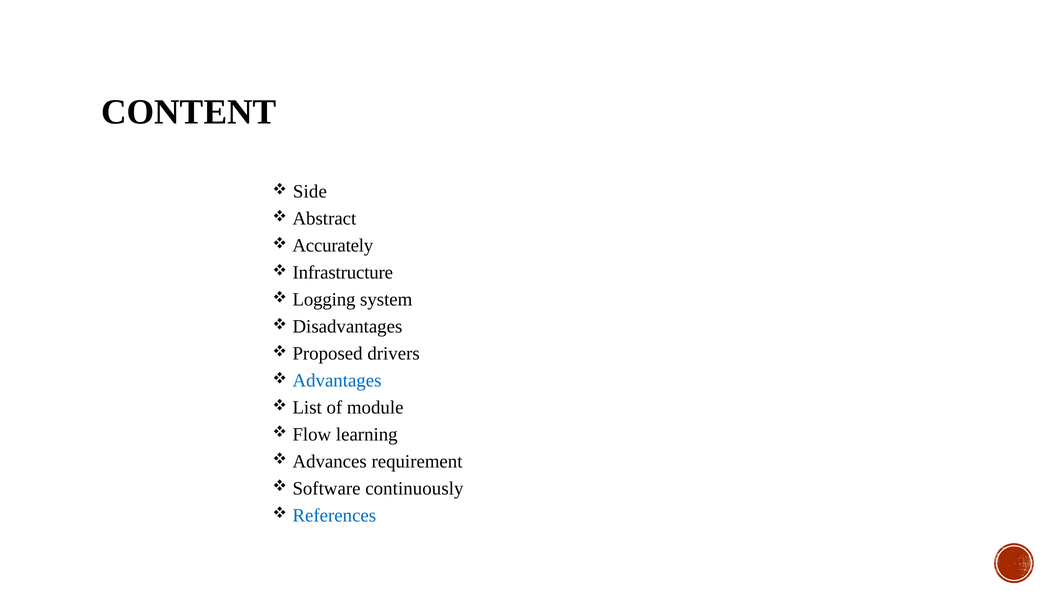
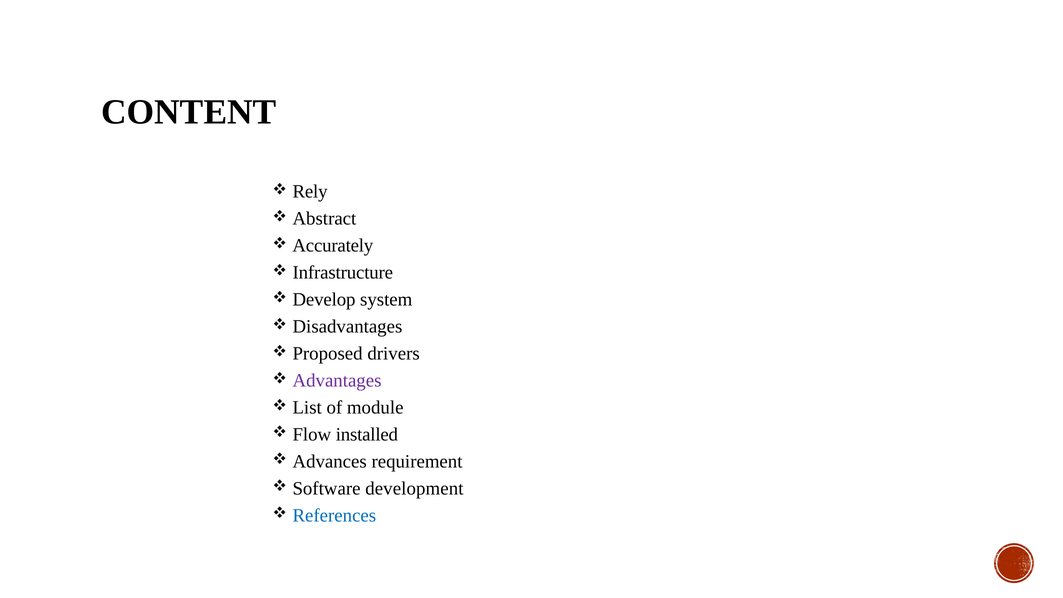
Side: Side -> Rely
Logging: Logging -> Develop
Advantages colour: blue -> purple
learning: learning -> installed
continuously: continuously -> development
